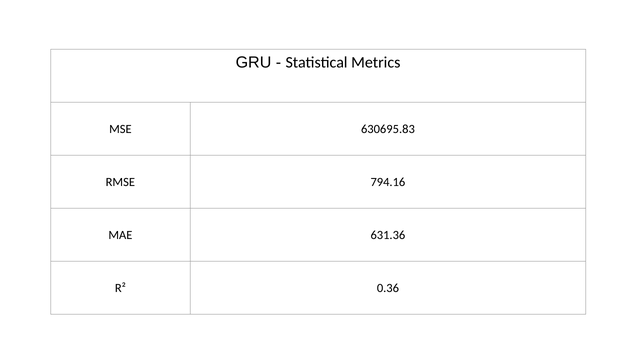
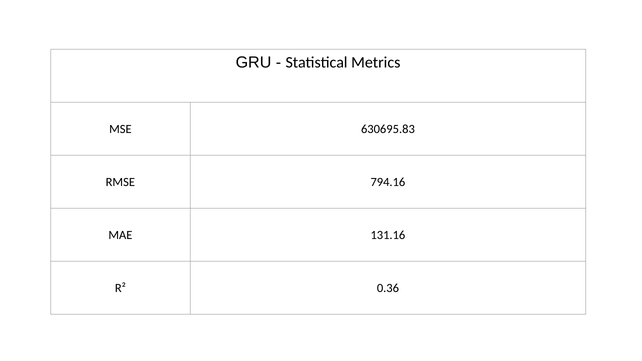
631.36: 631.36 -> 131.16
